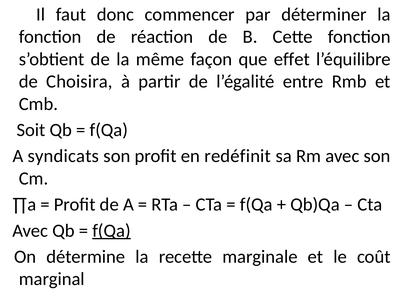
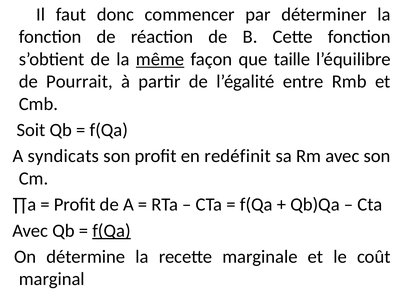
même underline: none -> present
effet: effet -> taille
Choisira: Choisira -> Pourrait
